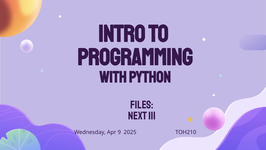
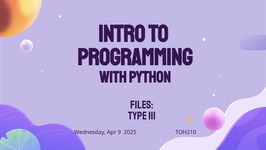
Next: Next -> Type
